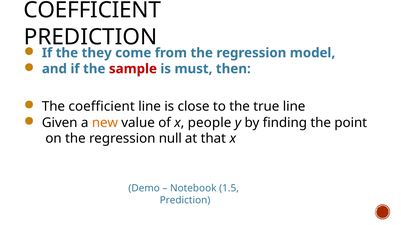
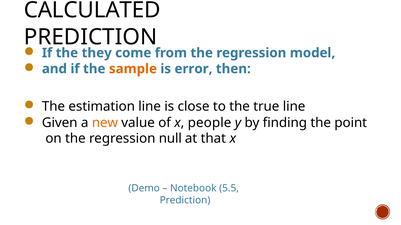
COEFFICIENT at (92, 10): COEFFICIENT -> CALCULATED
sample colour: red -> orange
must: must -> error
The coefficient: coefficient -> estimation
1.5: 1.5 -> 5.5
